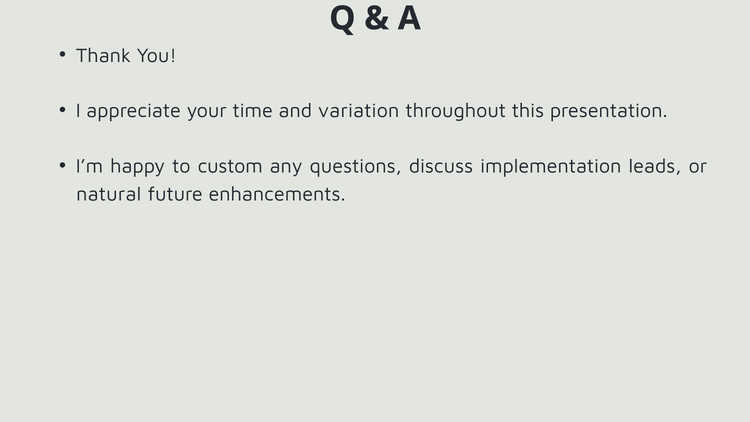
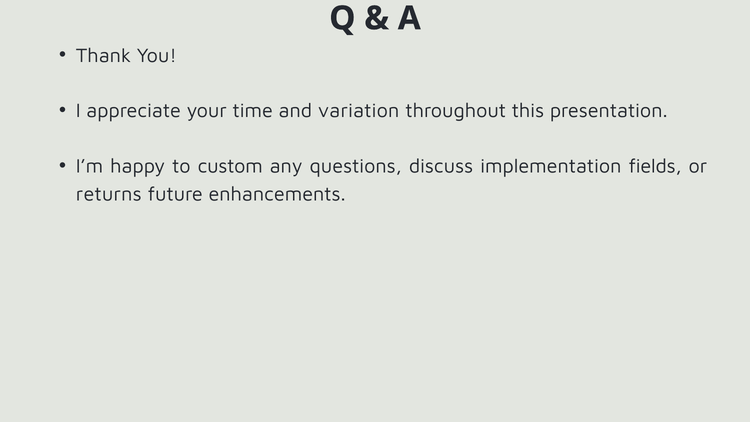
leads: leads -> fields
natural: natural -> returns
